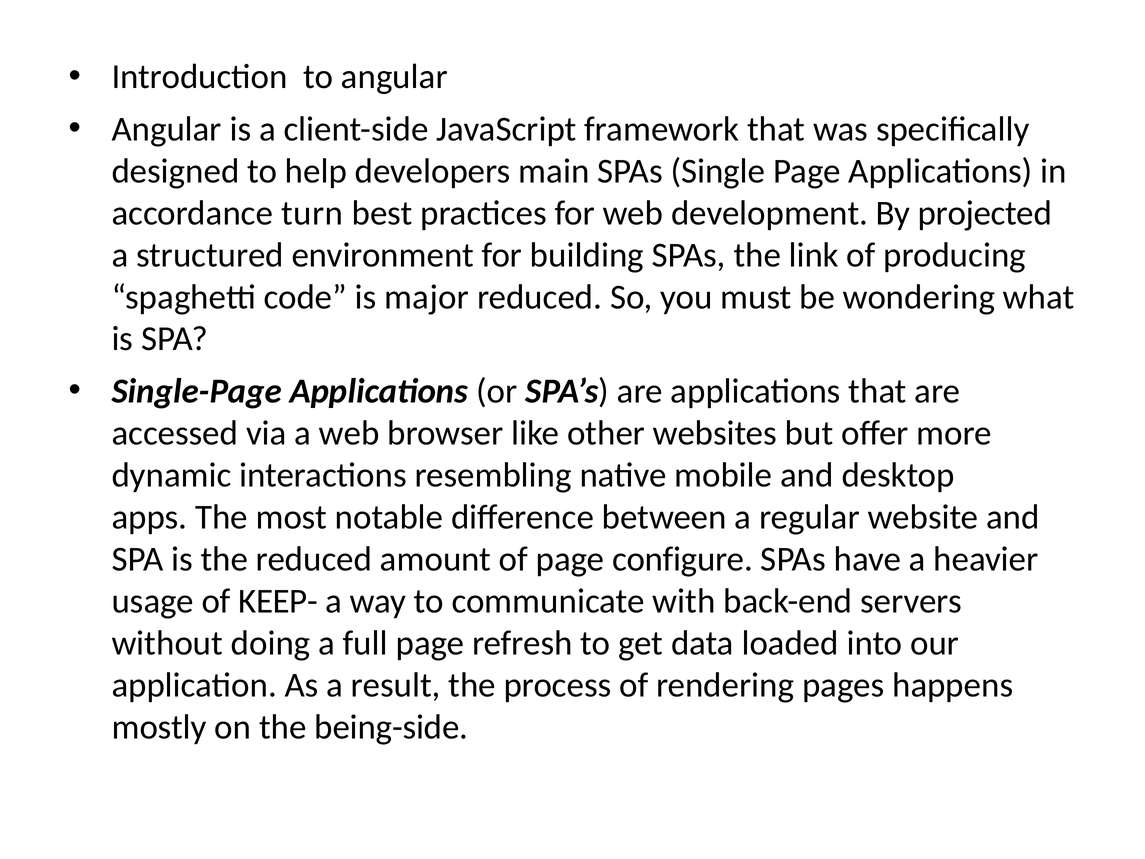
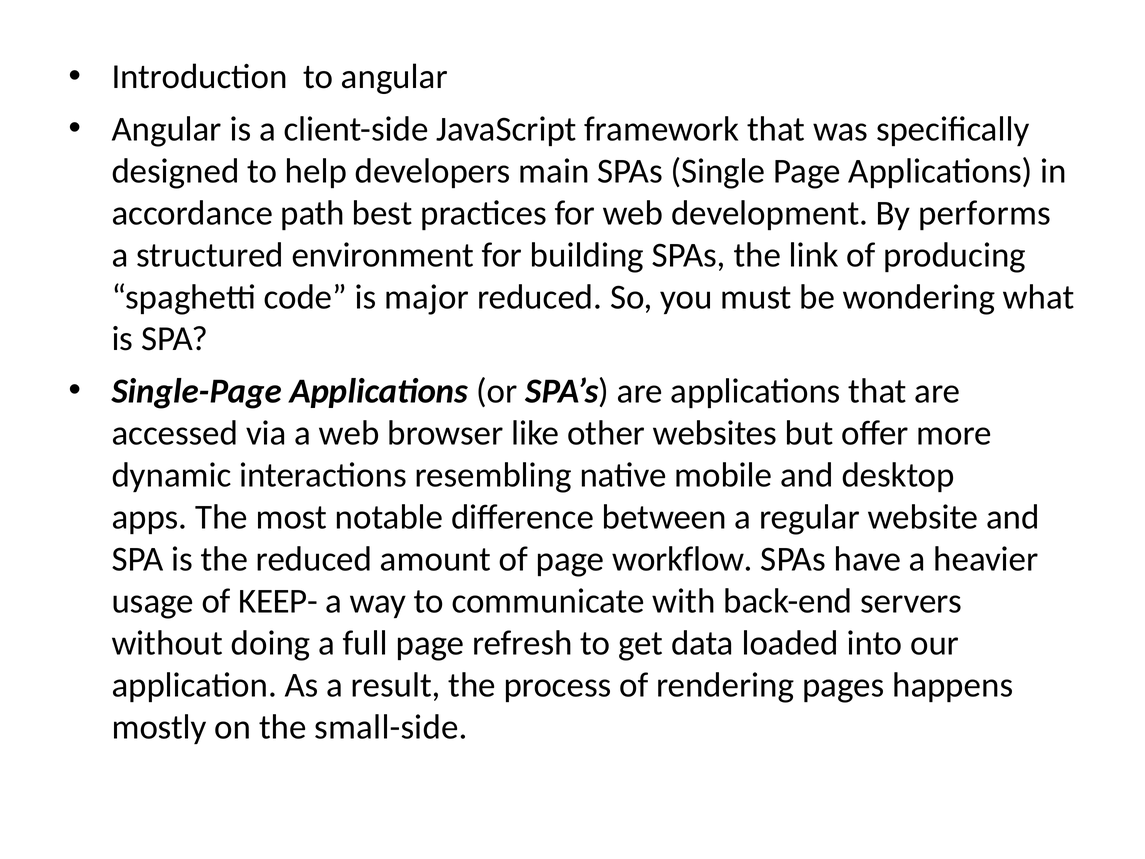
turn: turn -> path
projected: projected -> performs
configure: configure -> workflow
being-side: being-side -> small-side
